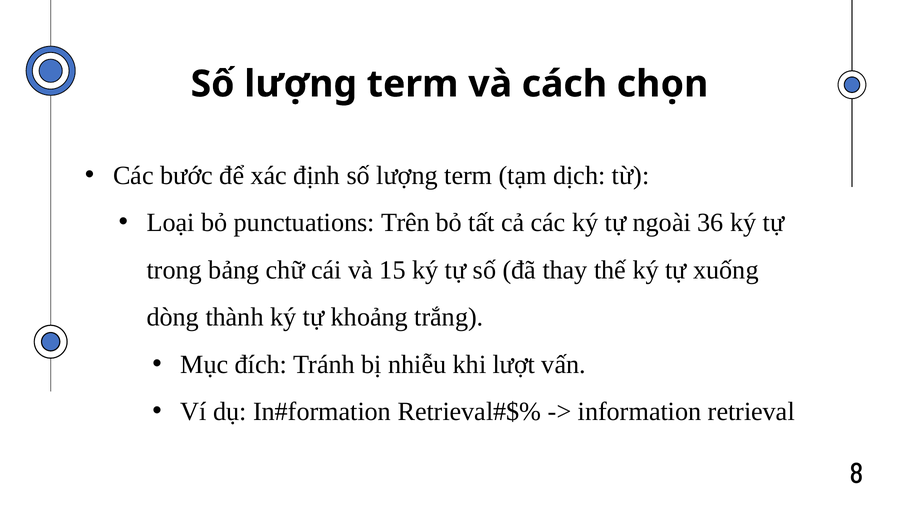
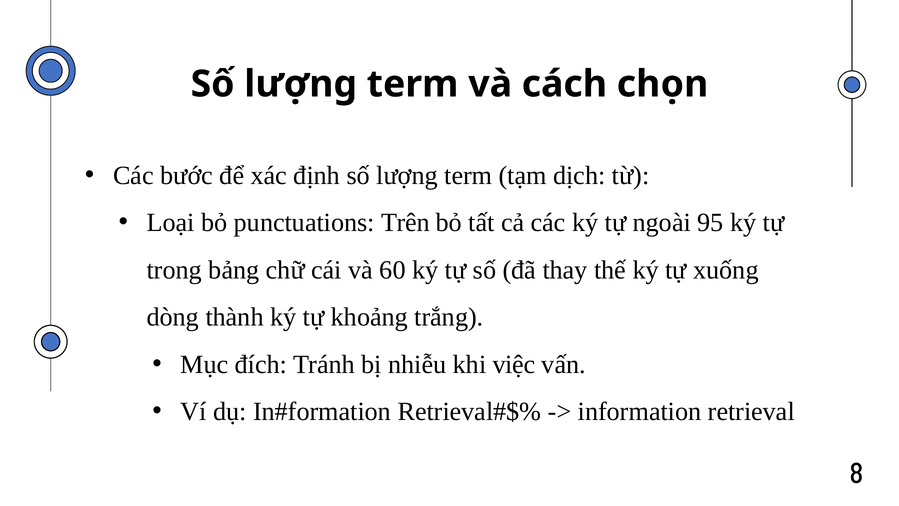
36: 36 -> 95
15: 15 -> 60
lượt: lượt -> việc
